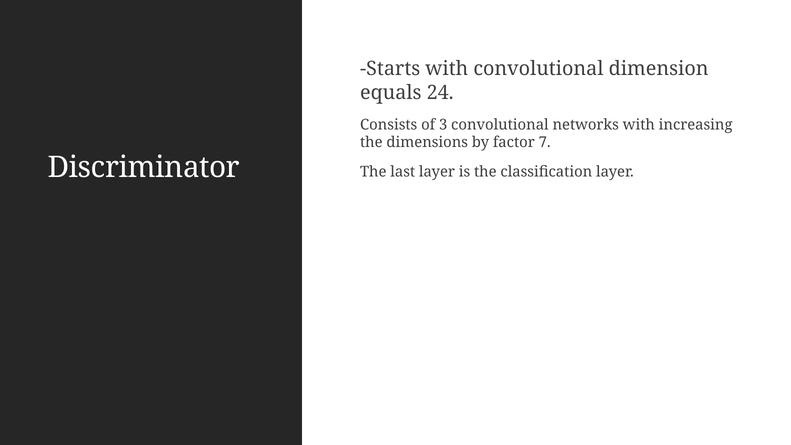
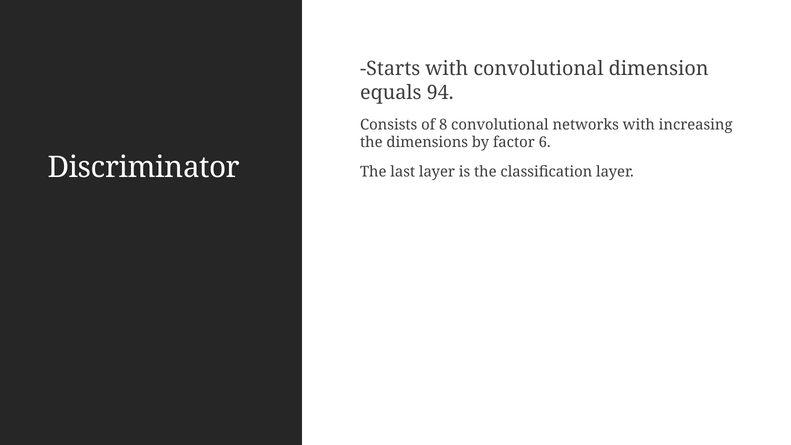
24: 24 -> 94
3: 3 -> 8
7: 7 -> 6
